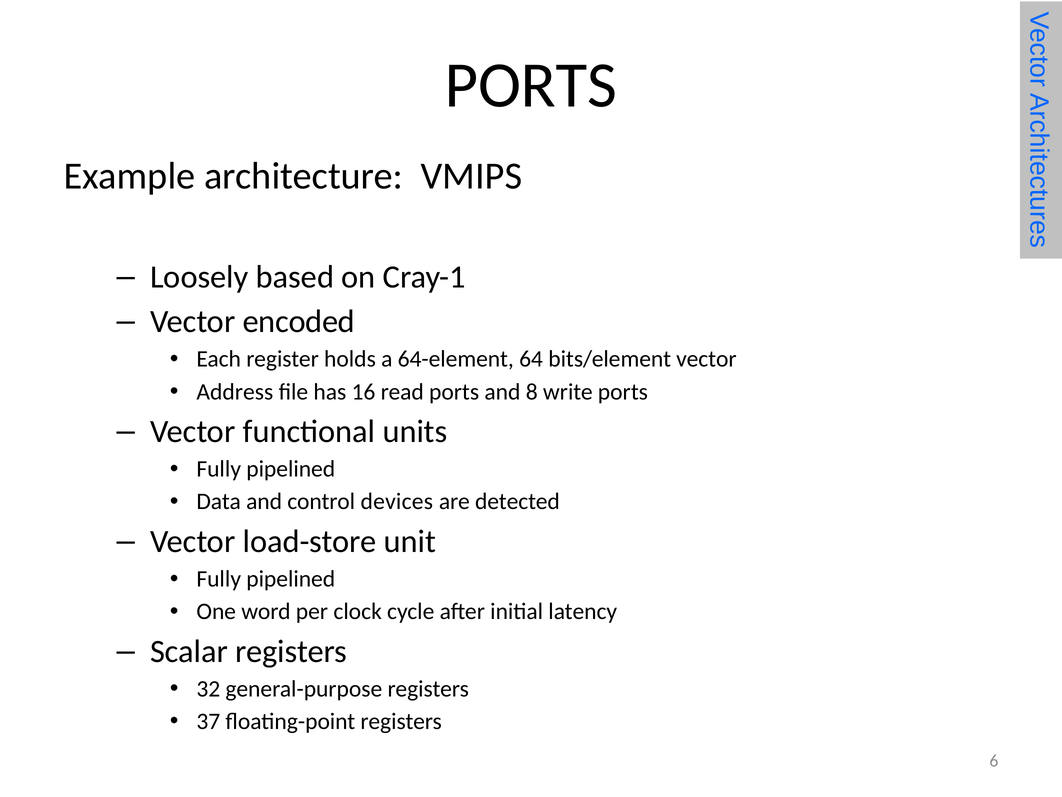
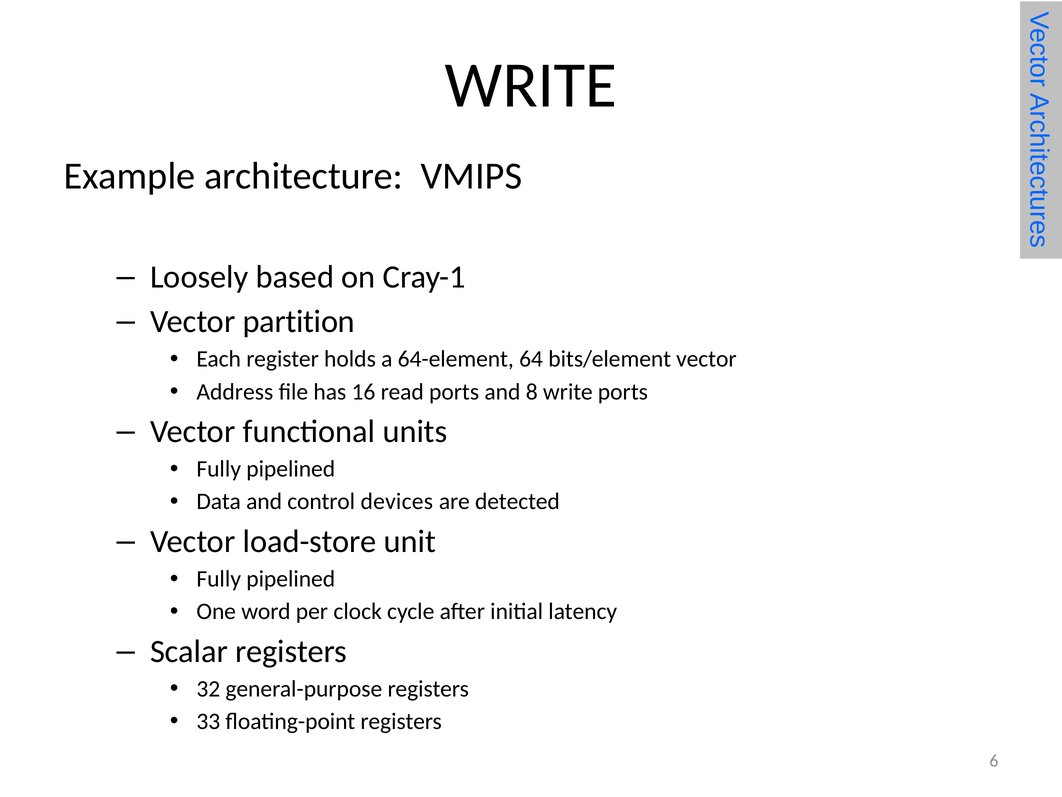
PORTS at (531, 85): PORTS -> WRITE
encoded: encoded -> partition
37: 37 -> 33
